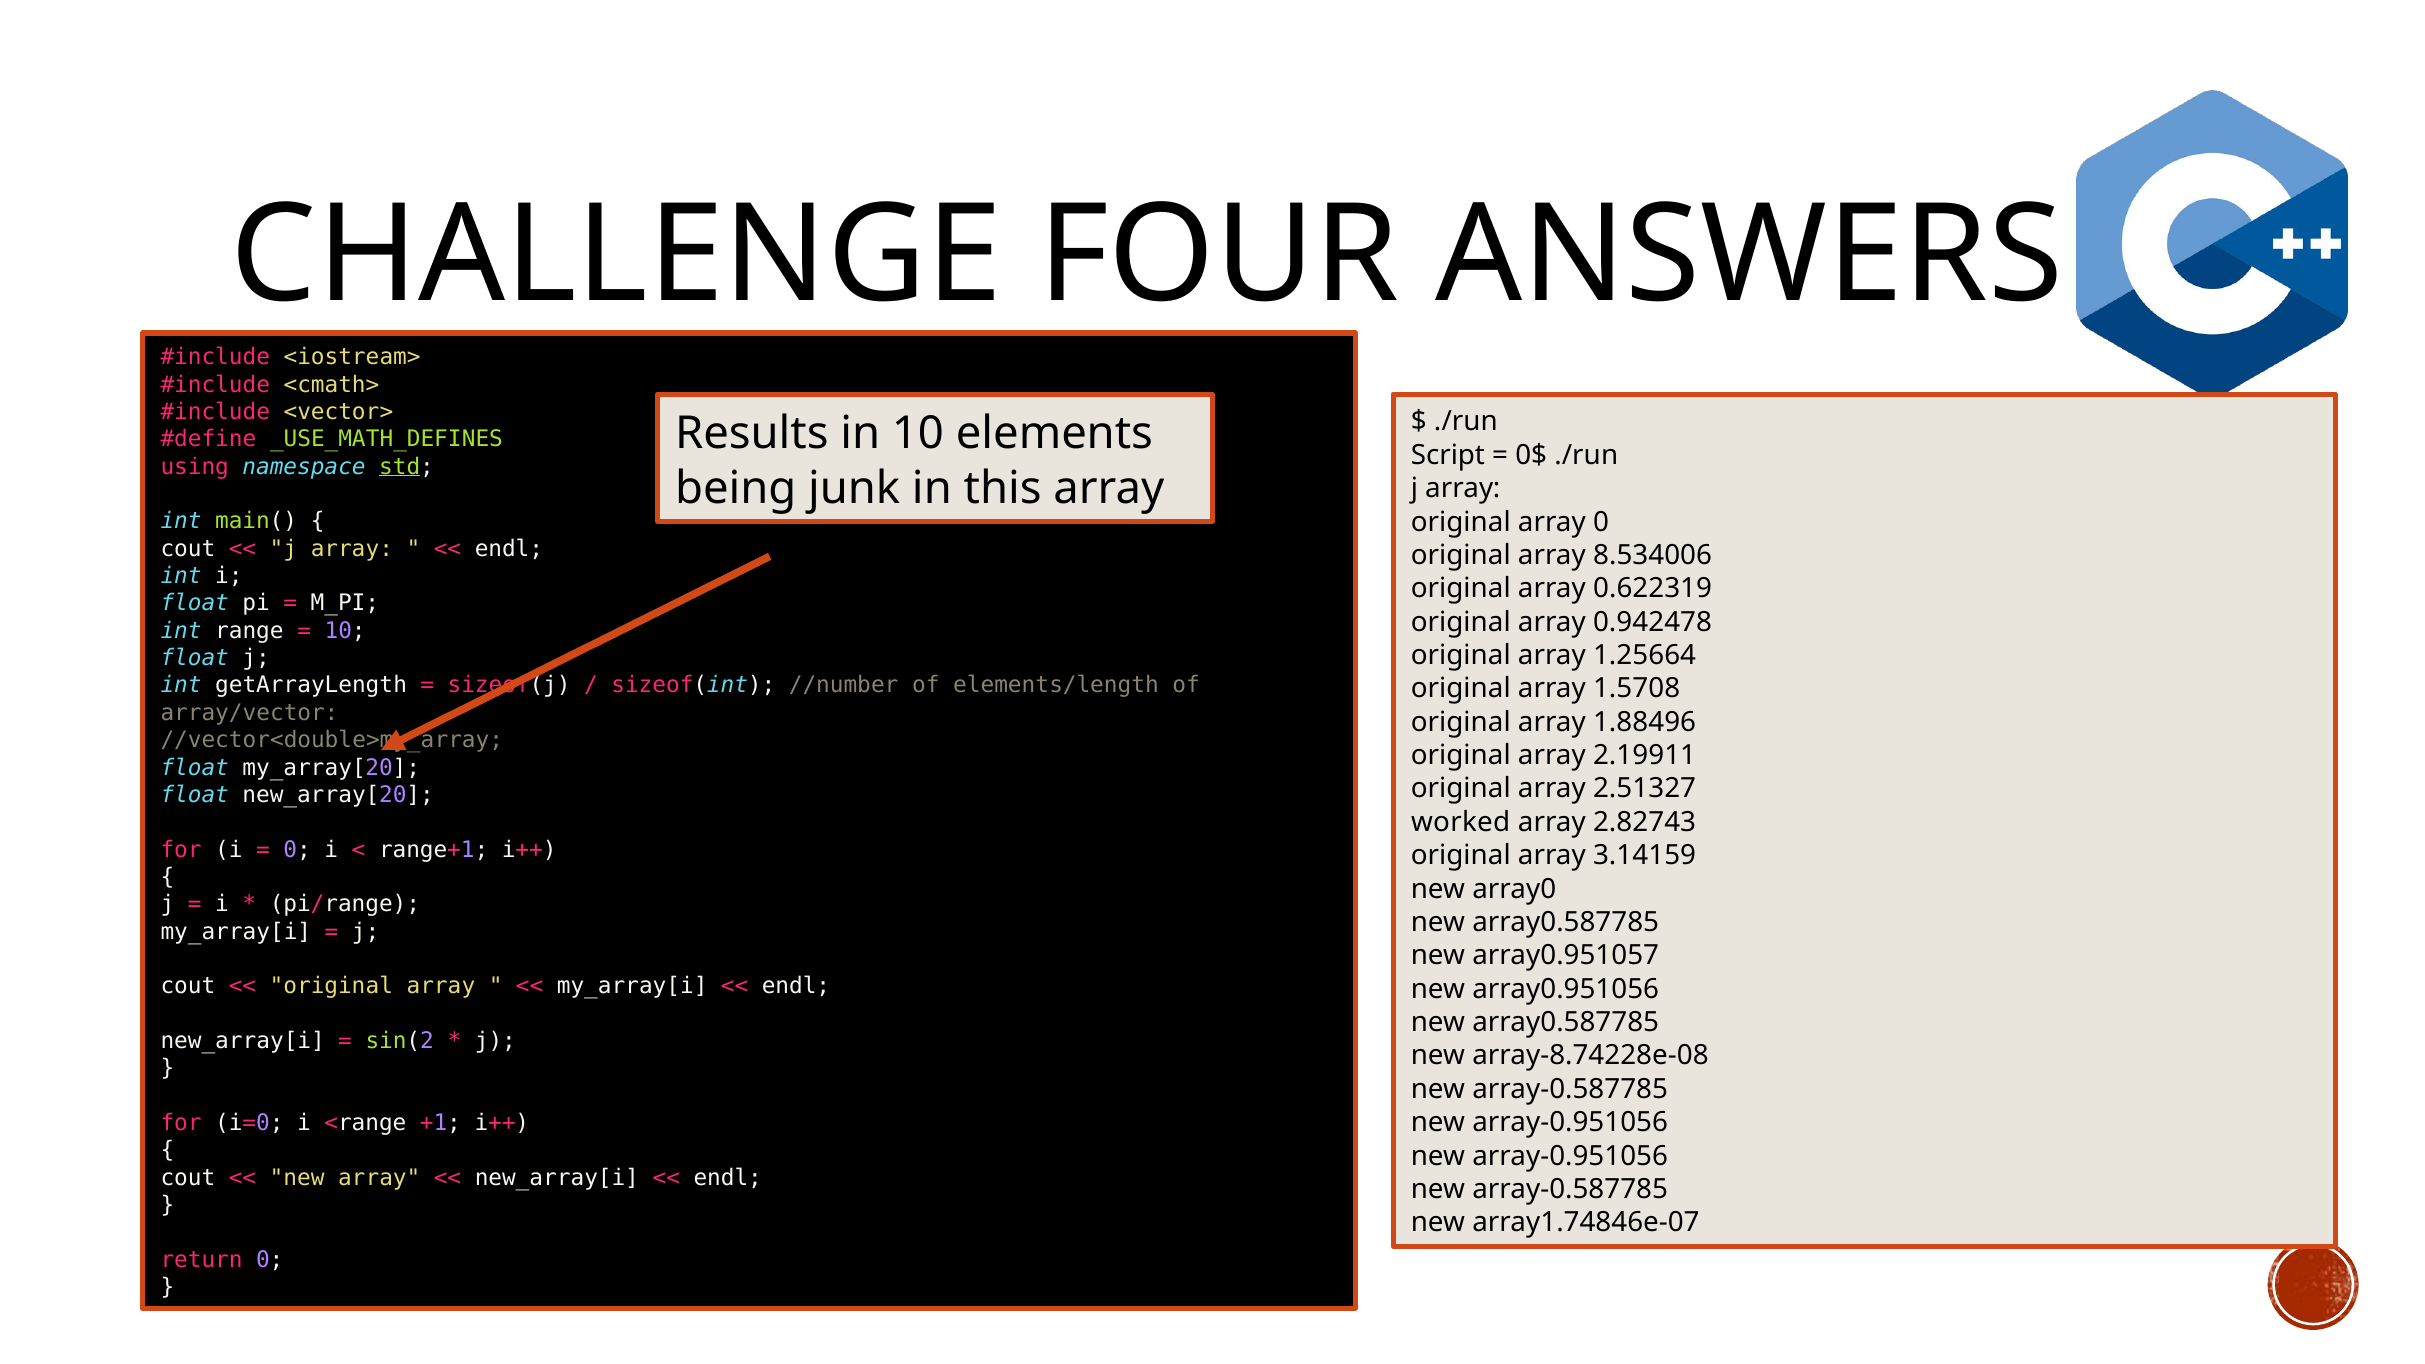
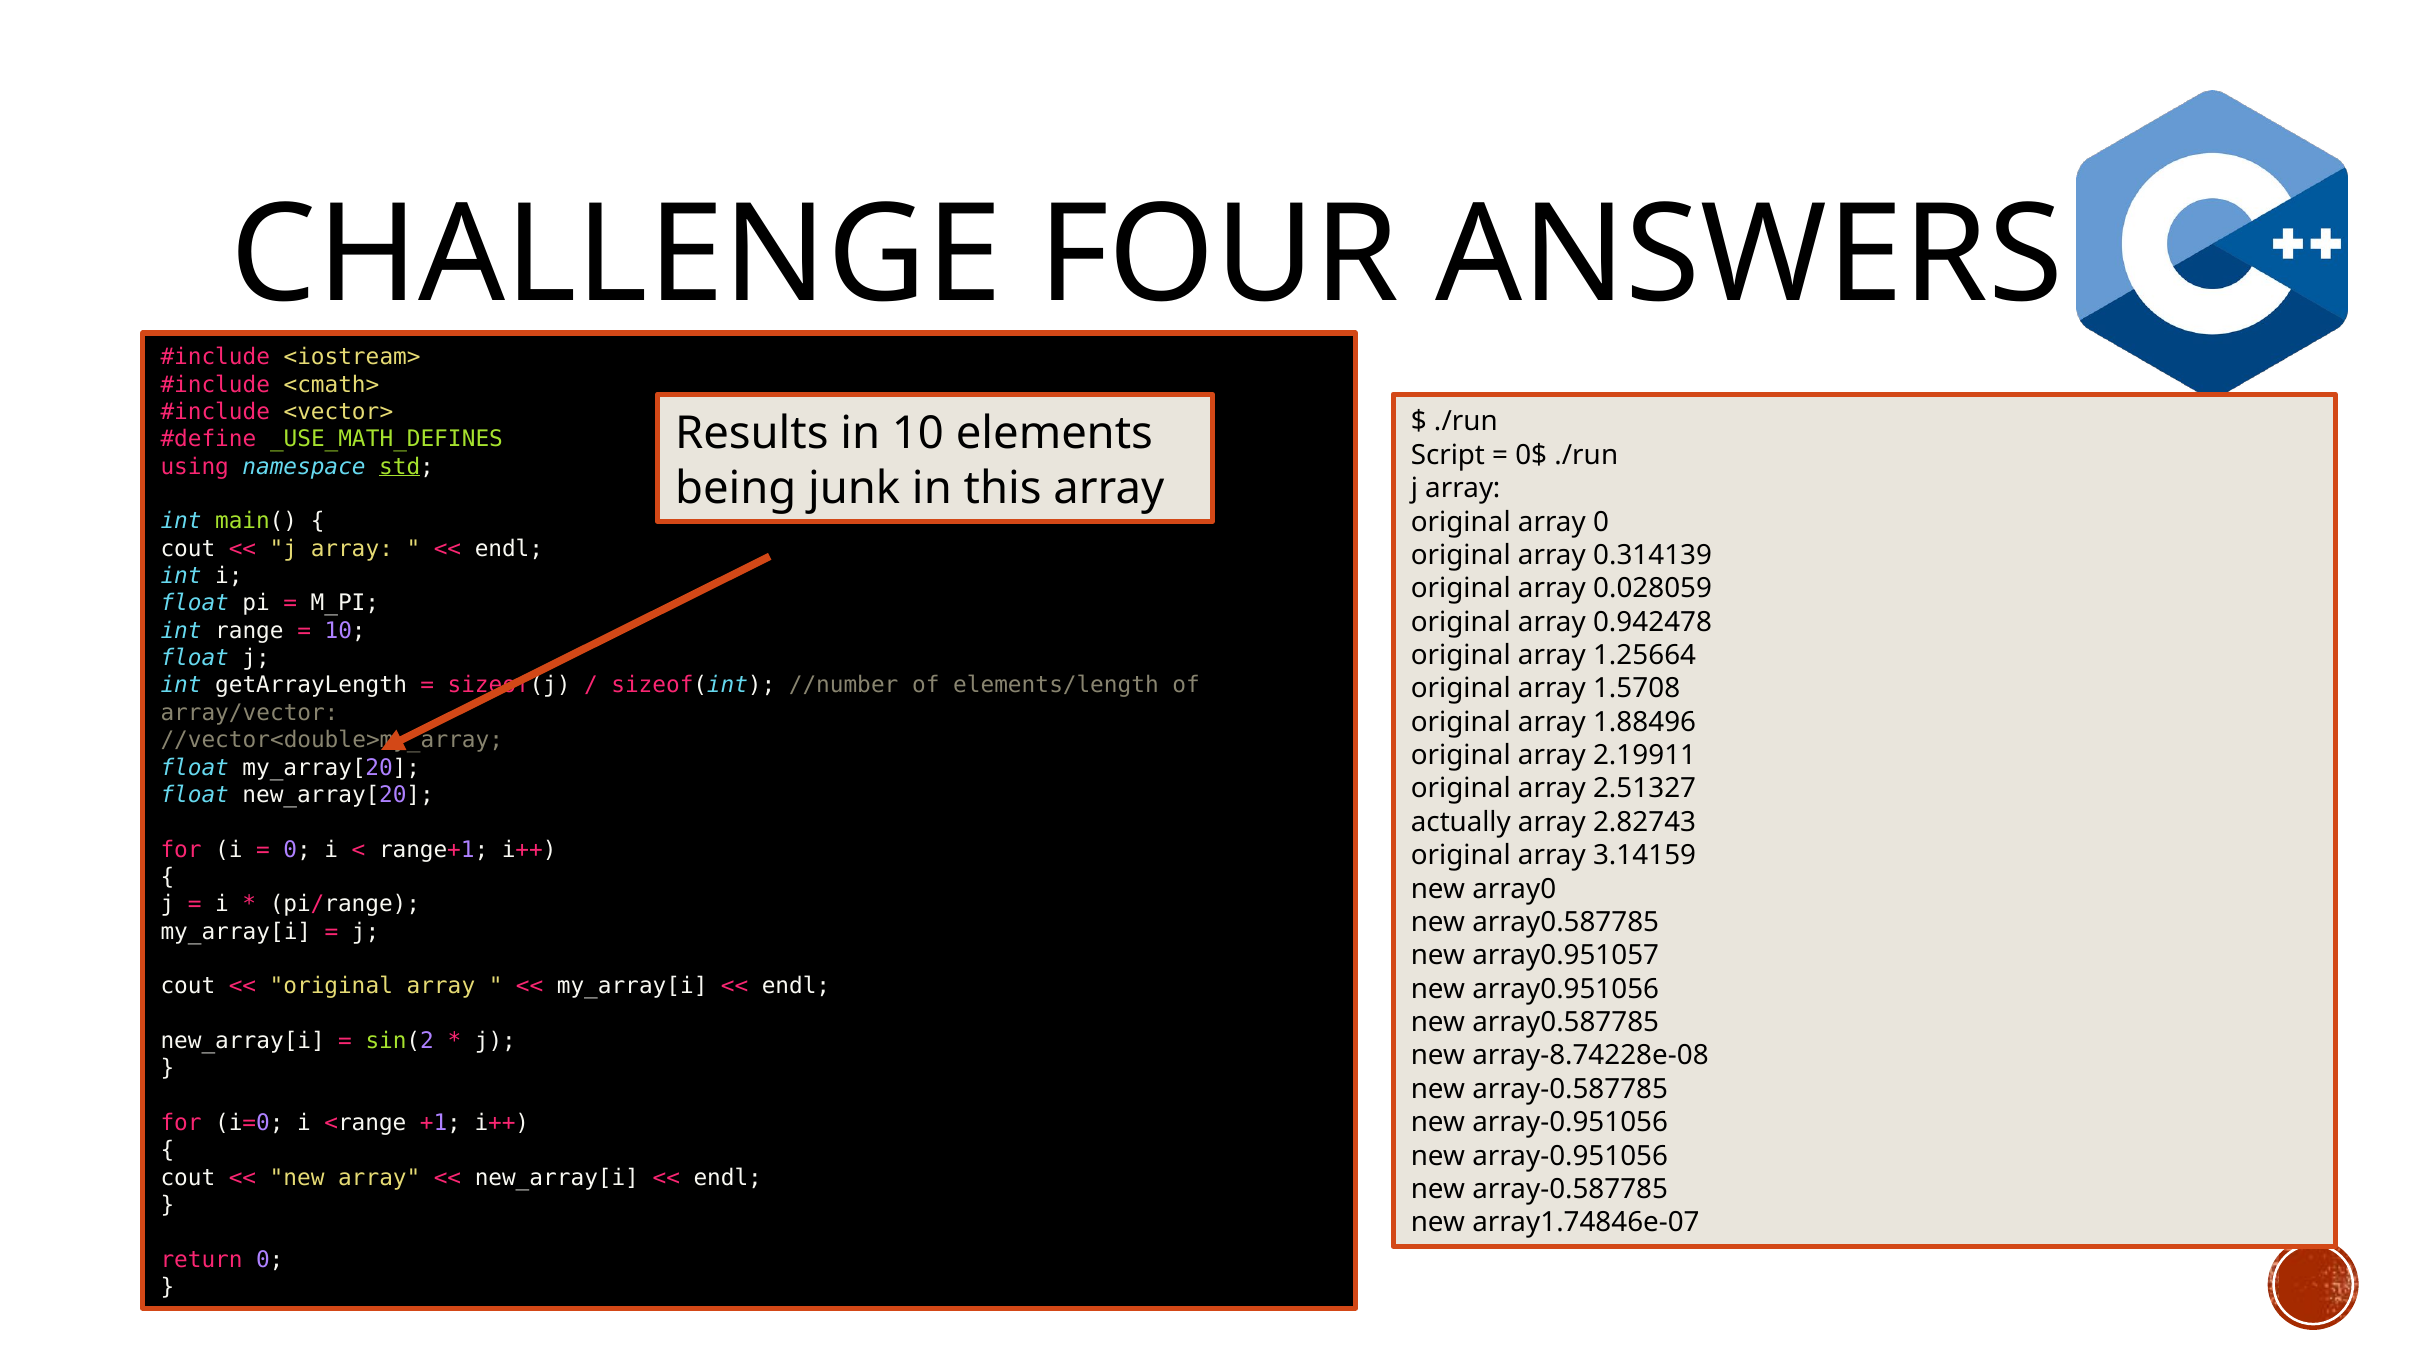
8.534006: 8.534006 -> 0.314139
0.622319: 0.622319 -> 0.028059
worked: worked -> actually
